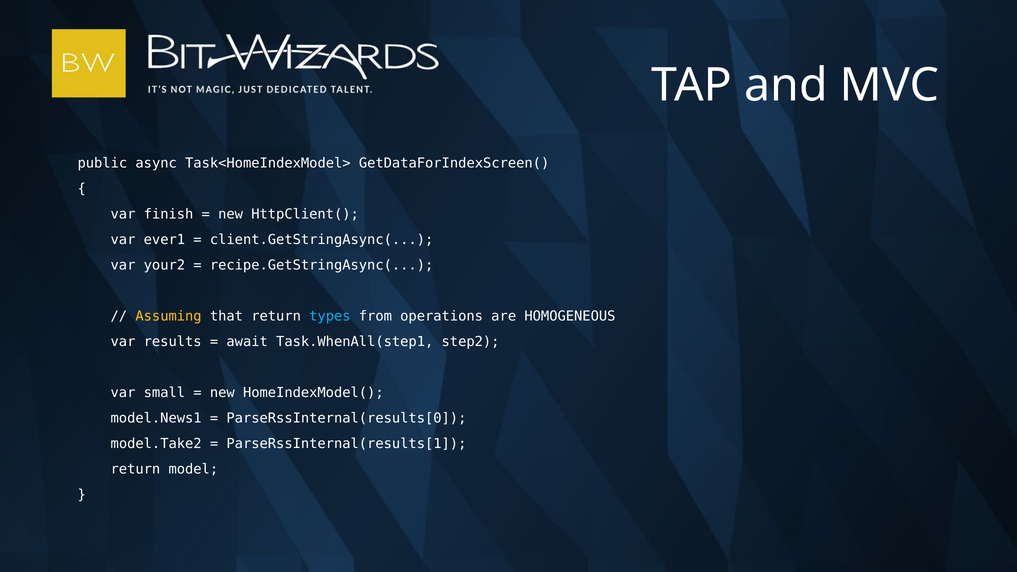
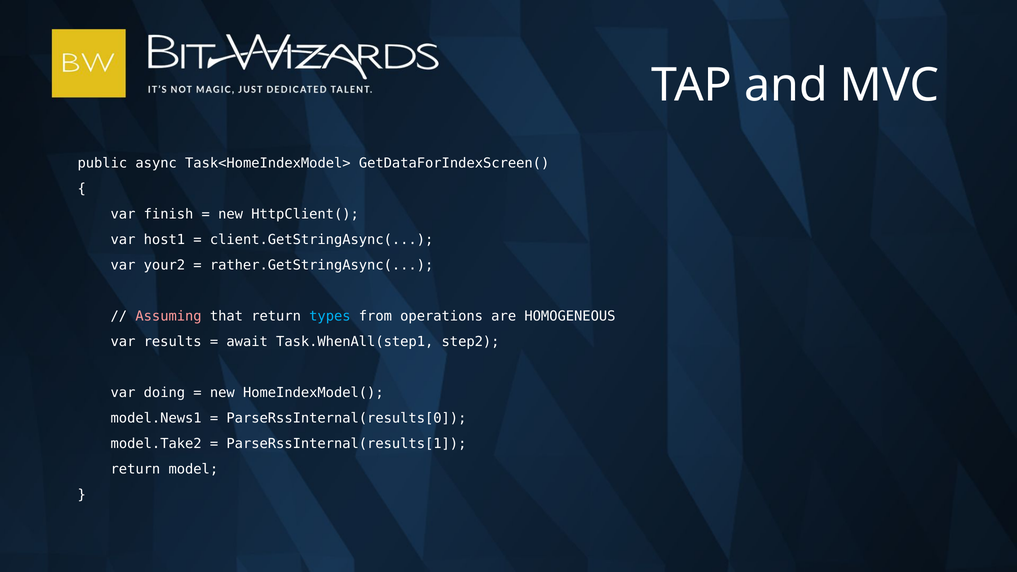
ever1: ever1 -> host1
recipe.GetStringAsync(: recipe.GetStringAsync( -> rather.GetStringAsync(
Assuming colour: yellow -> pink
small: small -> doing
